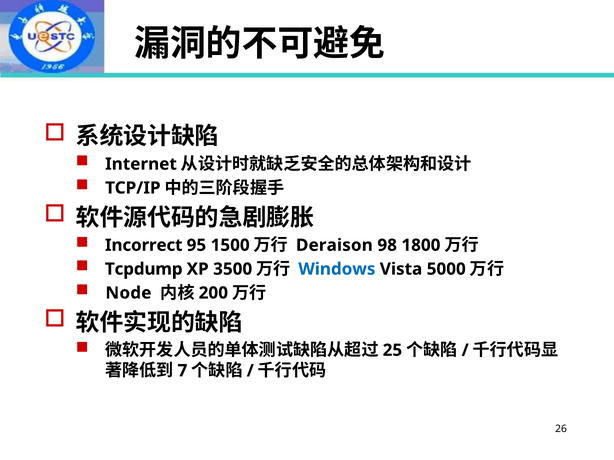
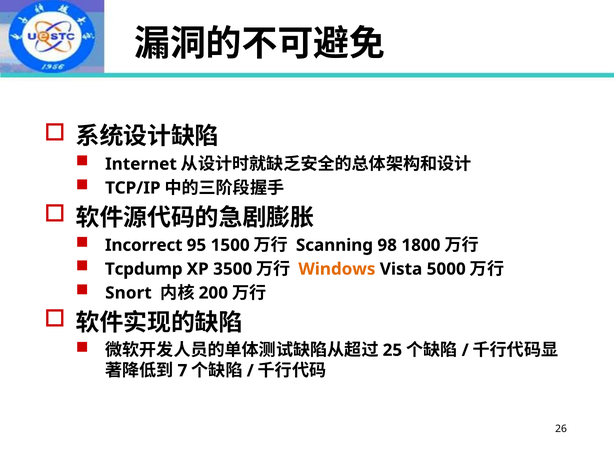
Deraison: Deraison -> Scanning
Windows colour: blue -> orange
Node: Node -> Snort
